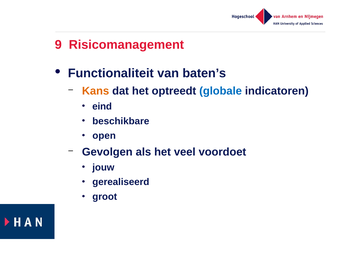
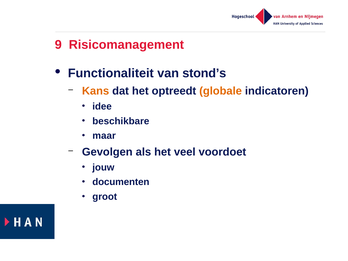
baten’s: baten’s -> stond’s
globale colour: blue -> orange
eind: eind -> idee
open: open -> maar
gerealiseerd: gerealiseerd -> documenten
